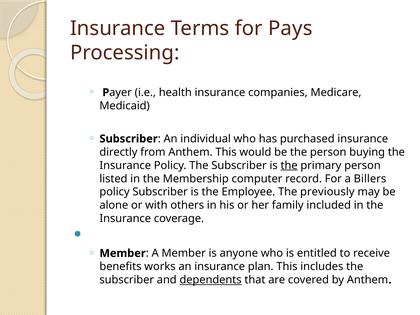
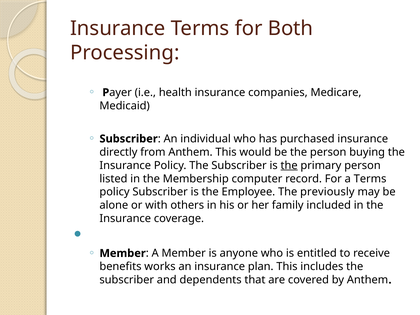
Pays: Pays -> Both
a Billers: Billers -> Terms
dependents underline: present -> none
